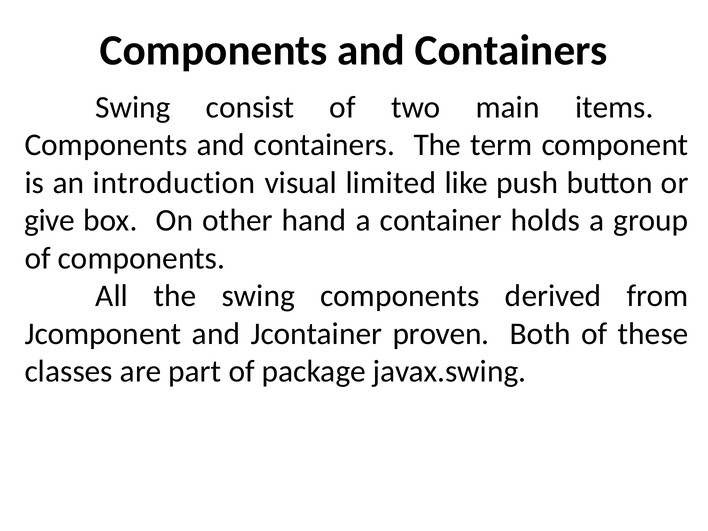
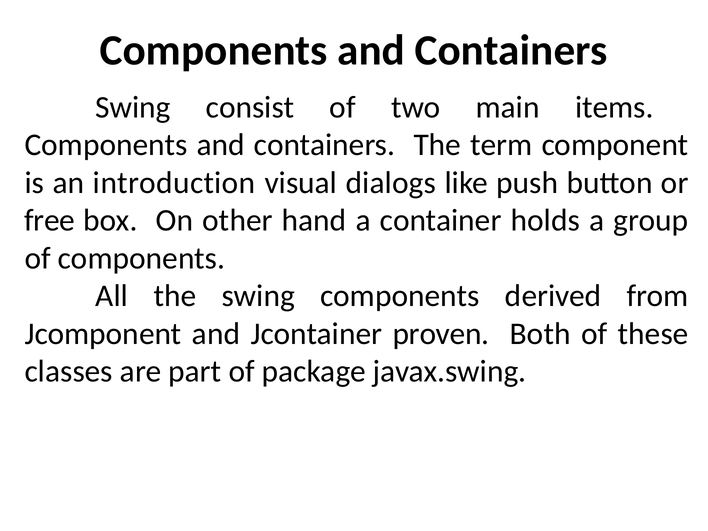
limited: limited -> dialogs
give: give -> free
